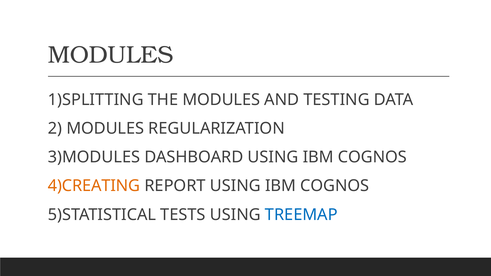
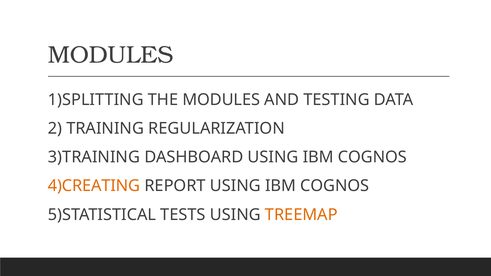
2 MODULES: MODULES -> TRAINING
3)MODULES: 3)MODULES -> 3)TRAINING
TREEMAP colour: blue -> orange
